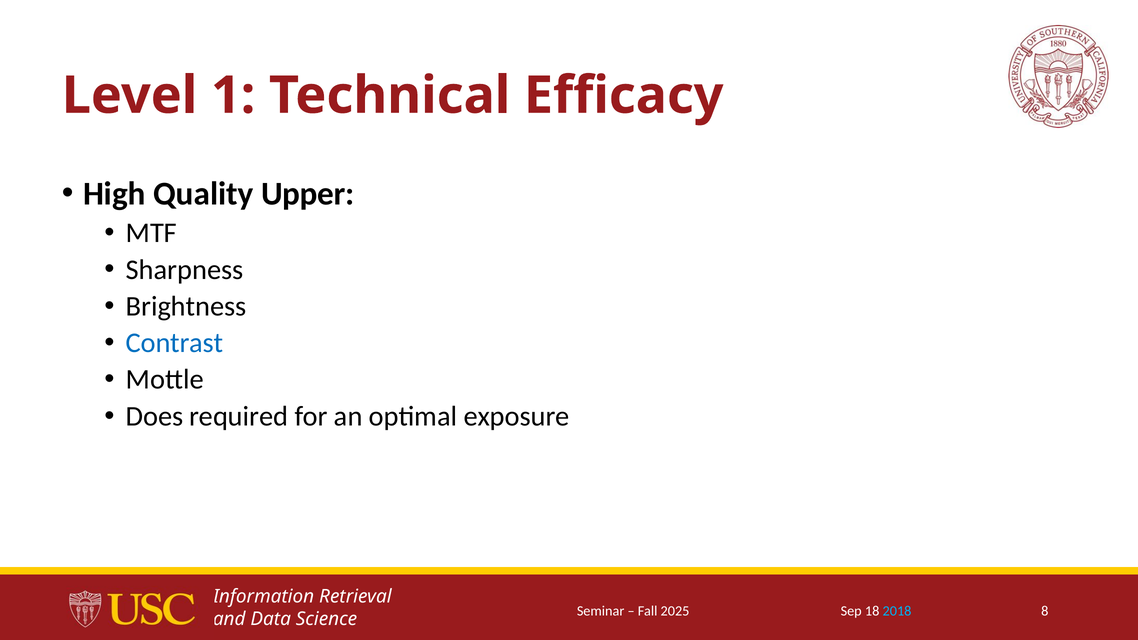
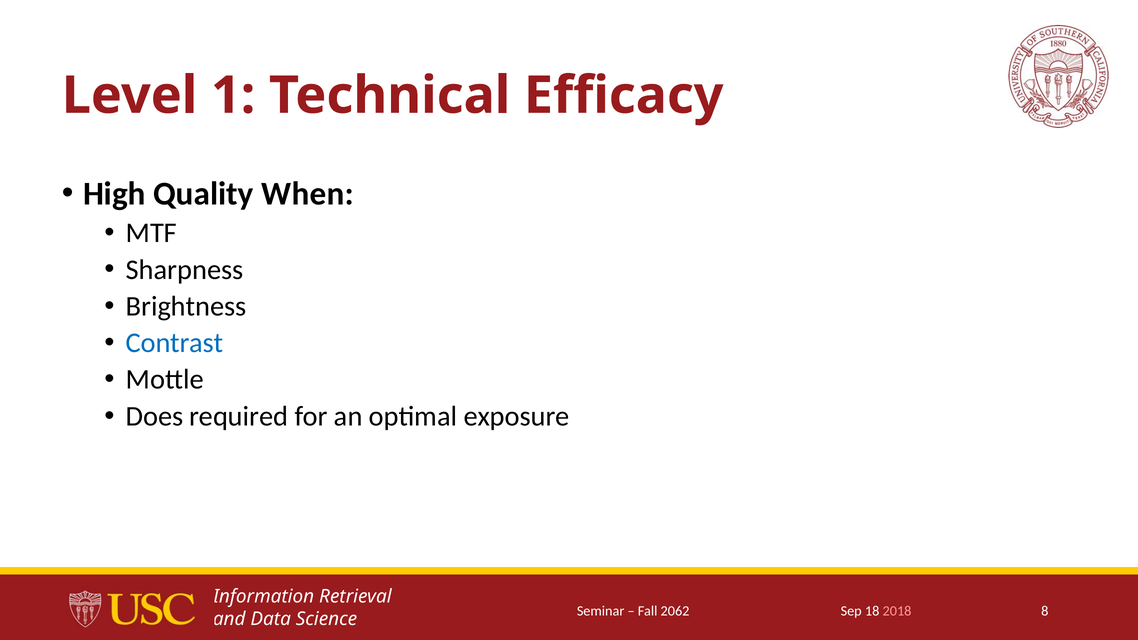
Upper: Upper -> When
2025: 2025 -> 2062
2018 colour: light blue -> pink
